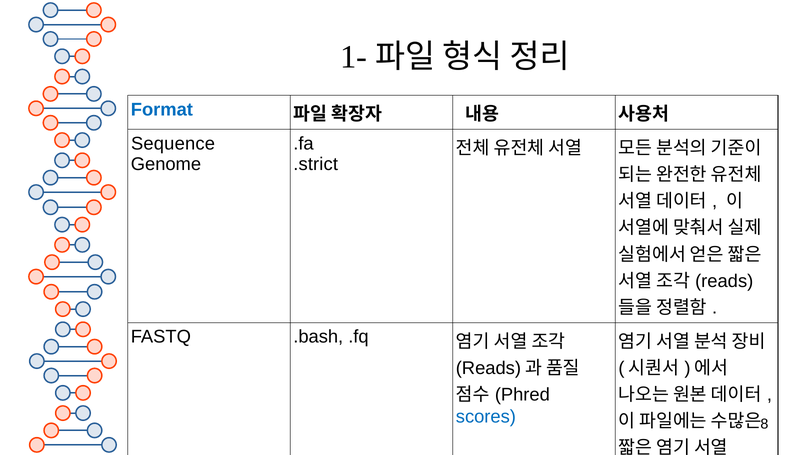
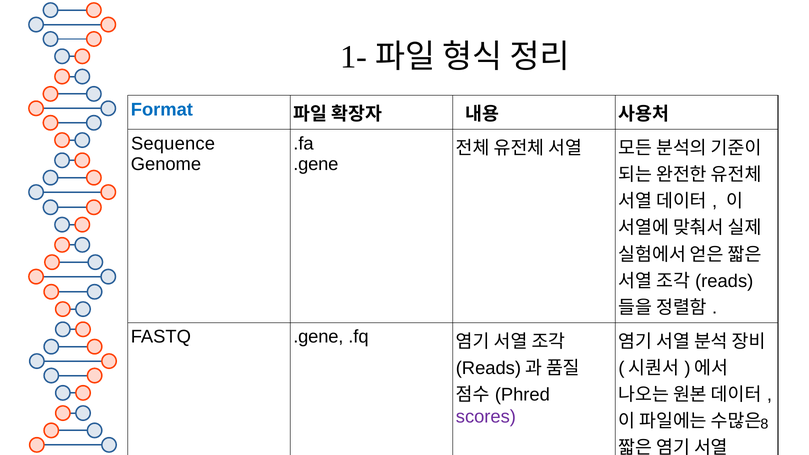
.strict at (316, 164): .strict -> .gene
FASTQ .bash: .bash -> .gene
scores colour: blue -> purple
